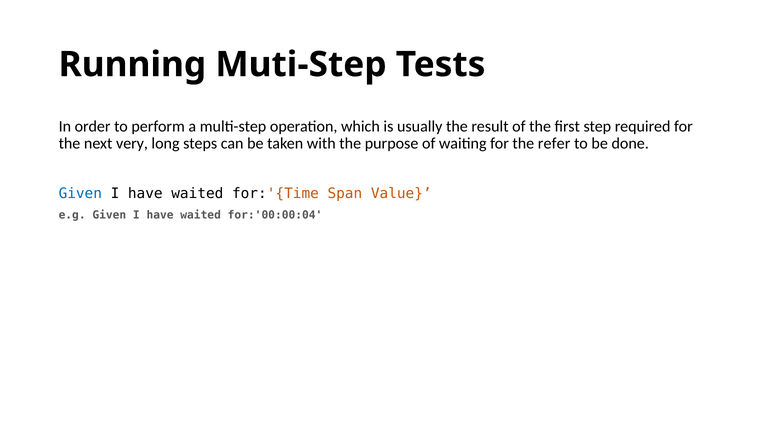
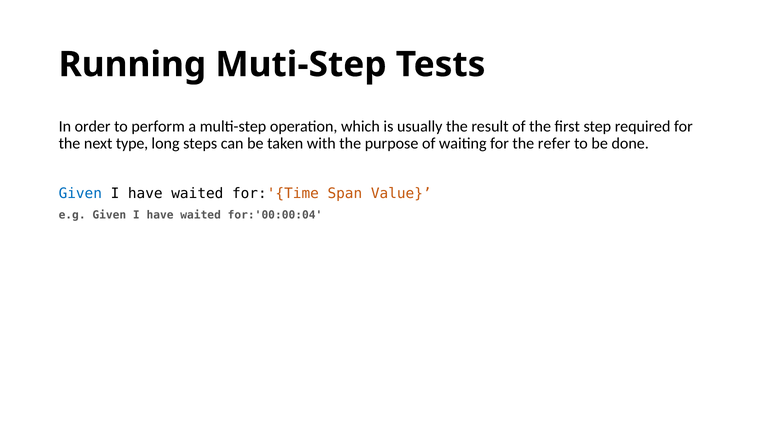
very: very -> type
